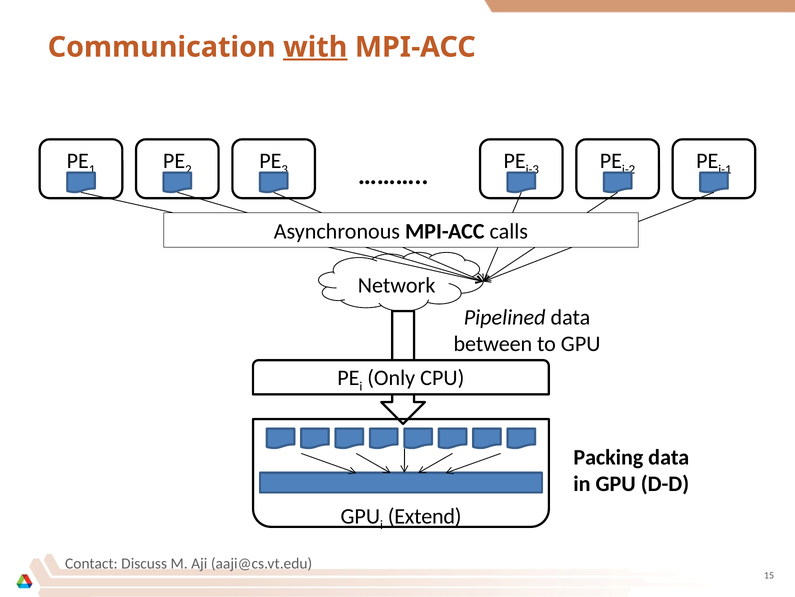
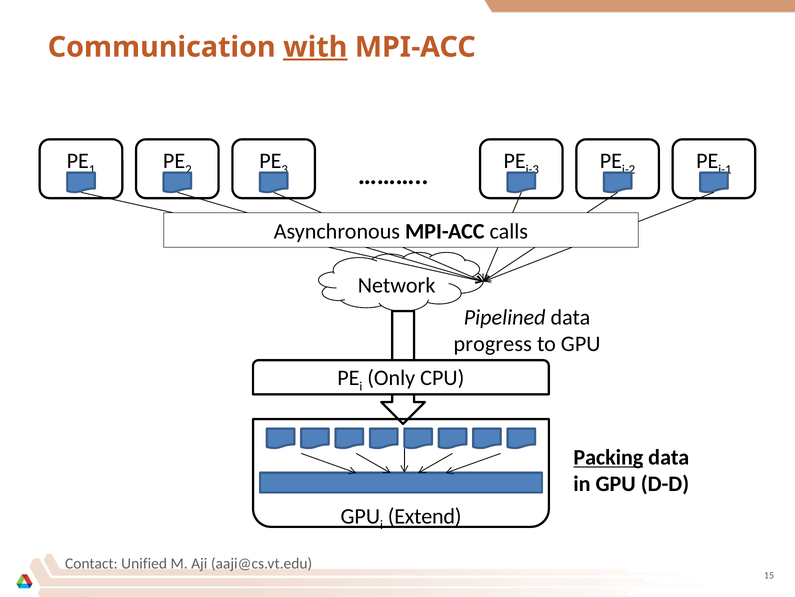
between: between -> progress
Packing underline: none -> present
Discuss: Discuss -> Unified
